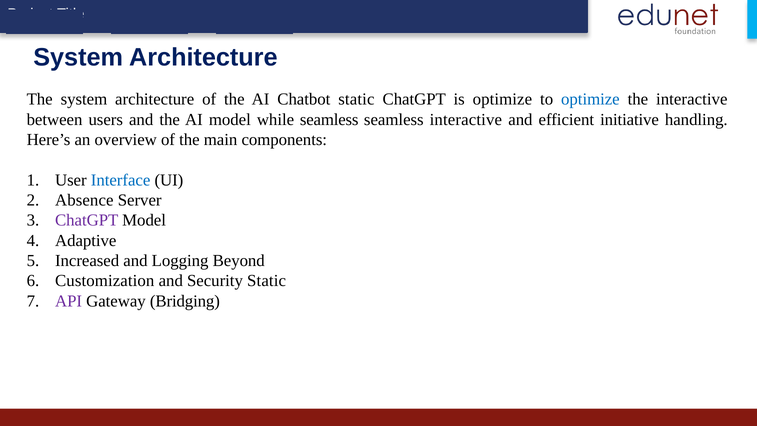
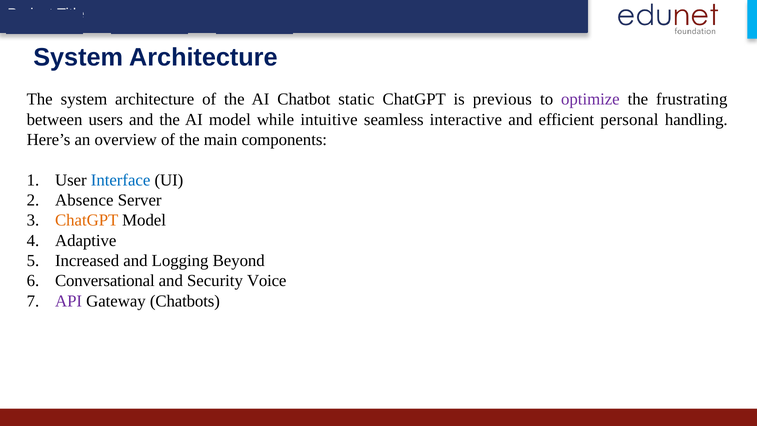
is optimize: optimize -> previous
optimize at (590, 99) colour: blue -> purple
the interactive: interactive -> frustrating
seamless at (329, 119): seamless -> intuitive
initiative: initiative -> personal
ChatGPT at (87, 220) colour: purple -> orange
Customization: Customization -> Conversational
Security Static: Static -> Voice
Bridging: Bridging -> Chatbots
